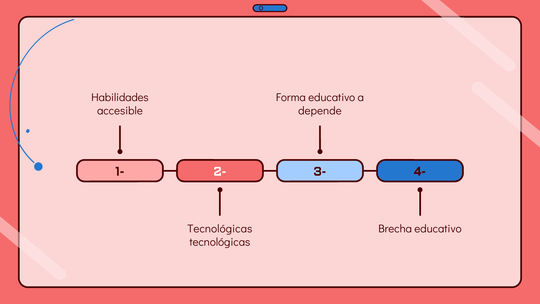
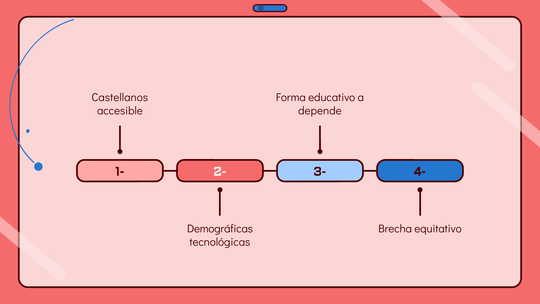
Habilidades: Habilidades -> Castellanos
Tecnológicas at (220, 229): Tecnológicas -> Demográficas
Brecha educativo: educativo -> equitativo
